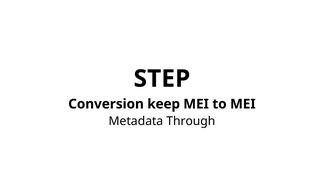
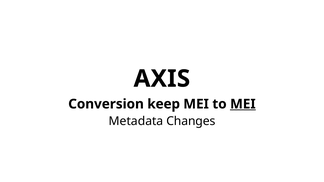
STEP: STEP -> AXIS
MEI at (243, 104) underline: none -> present
Through: Through -> Changes
